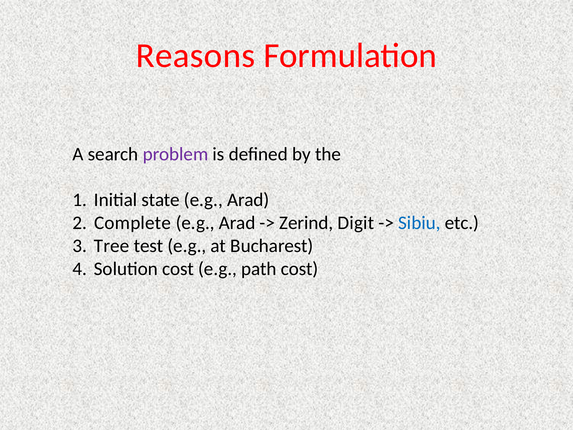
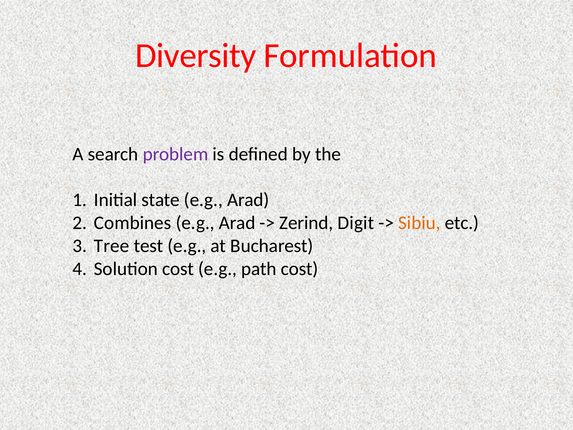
Reasons: Reasons -> Diversity
Complete: Complete -> Combines
Sibiu colour: blue -> orange
